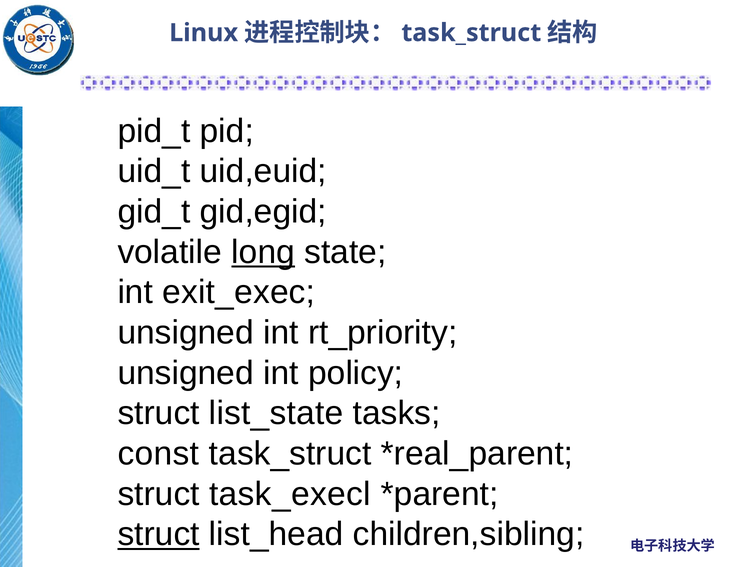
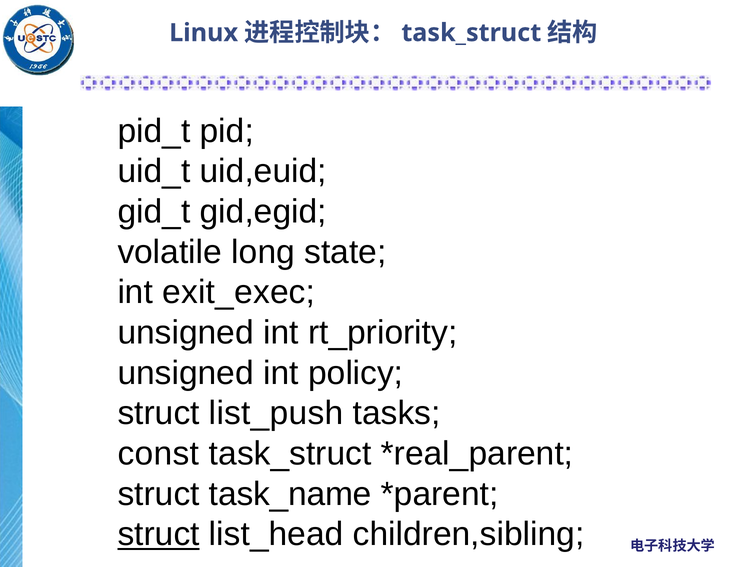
long underline: present -> none
list_state: list_state -> list_push
task_execl: task_execl -> task_name
